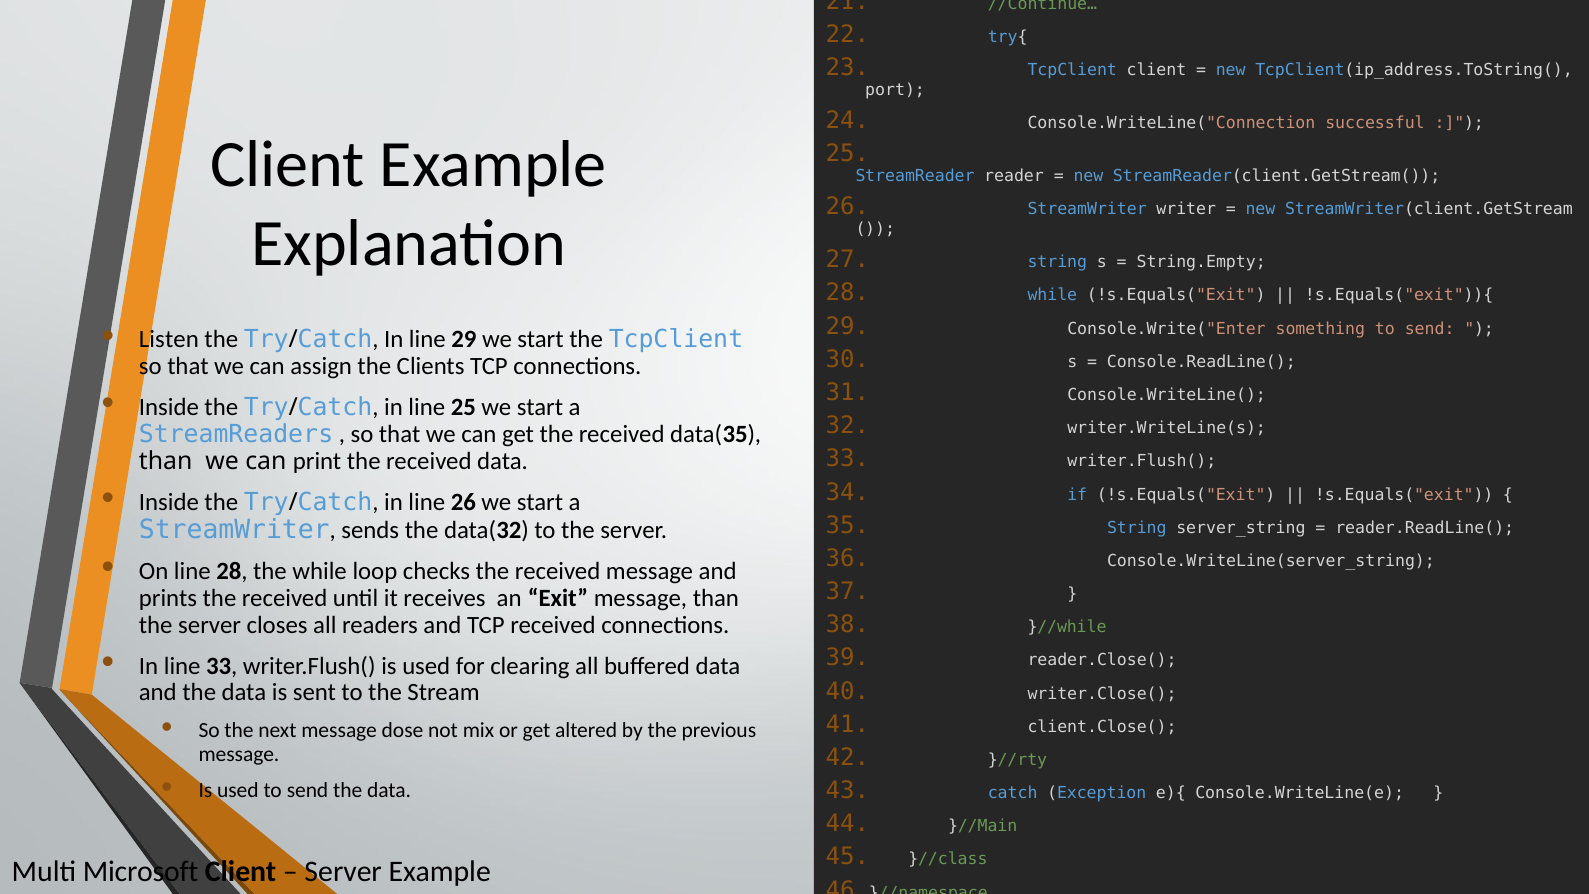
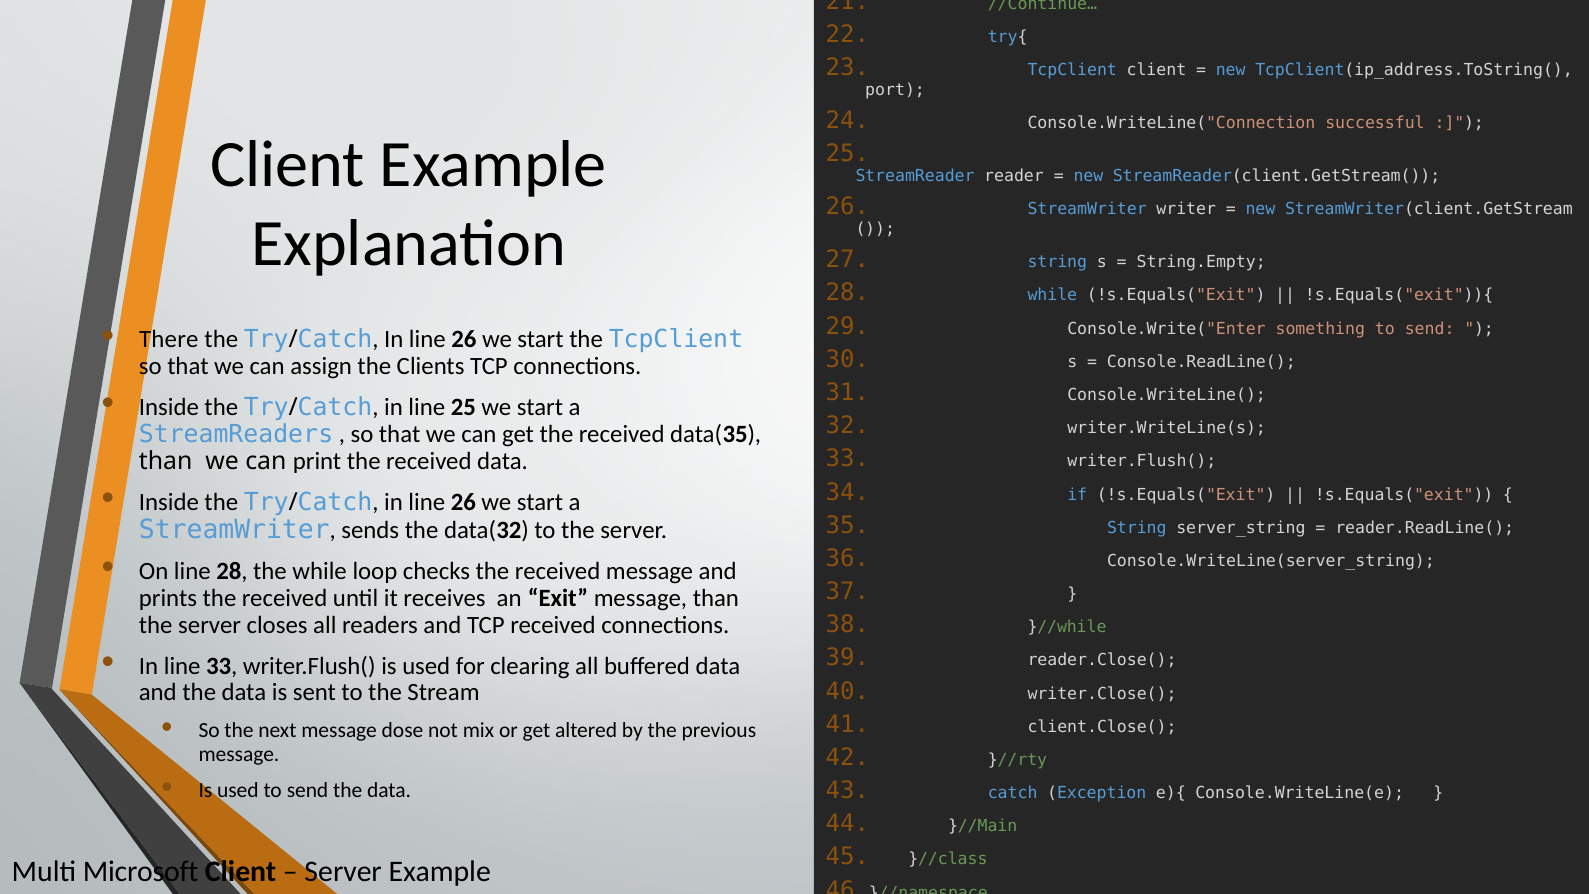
Listen: Listen -> There
29 at (464, 339): 29 -> 26
